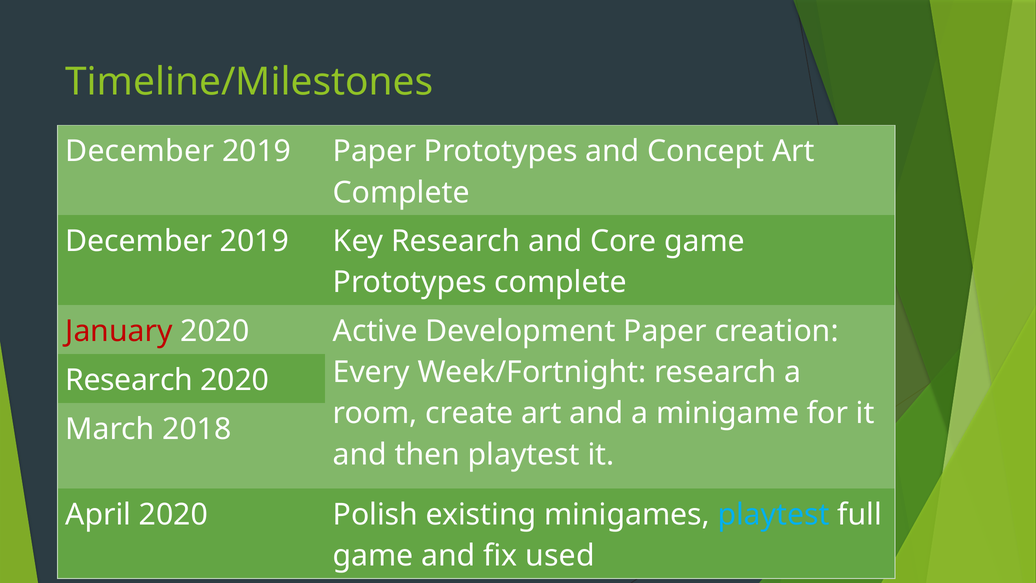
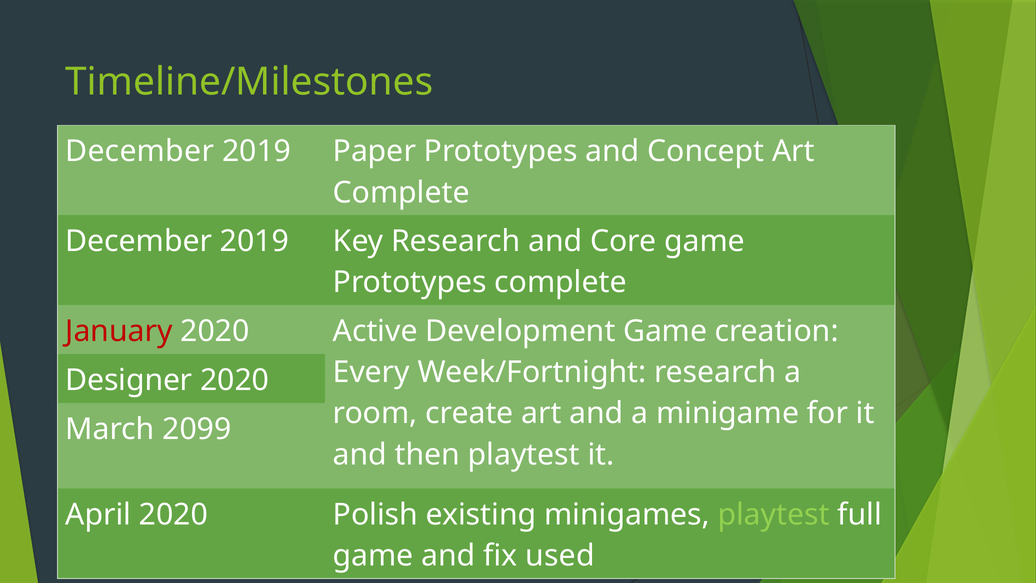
Development Paper: Paper -> Game
Research at (129, 380): Research -> Designer
2018: 2018 -> 2099
playtest at (774, 514) colour: light blue -> light green
